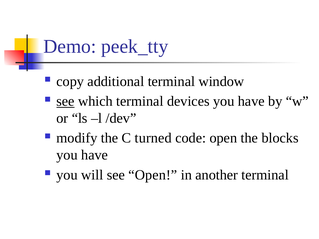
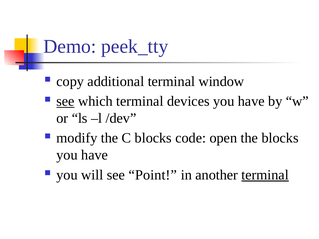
C turned: turned -> blocks
see Open: Open -> Point
terminal at (265, 175) underline: none -> present
